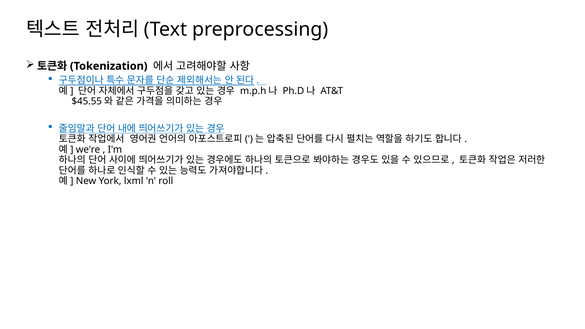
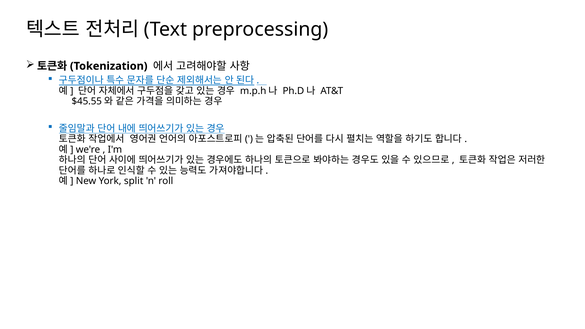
lxml: lxml -> split
